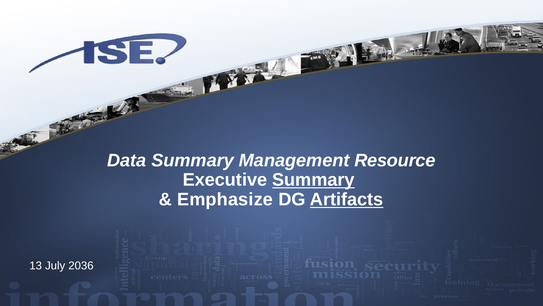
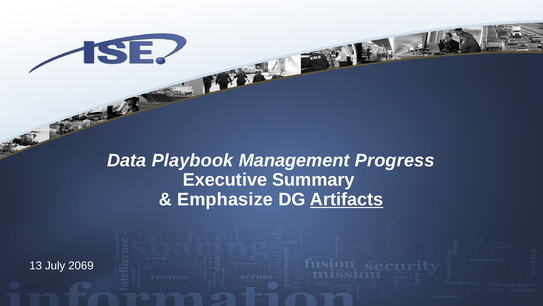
Data Summary: Summary -> Playbook
Resource: Resource -> Progress
Summary at (313, 180) underline: present -> none
2036: 2036 -> 2069
